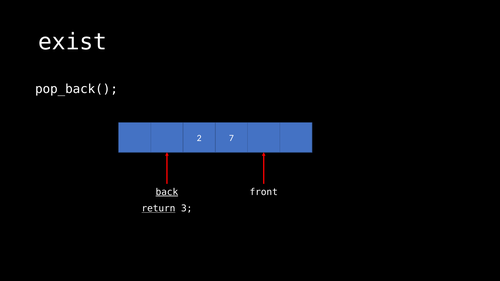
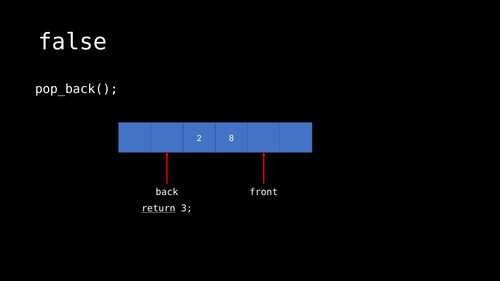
exist: exist -> false
7: 7 -> 8
back underline: present -> none
